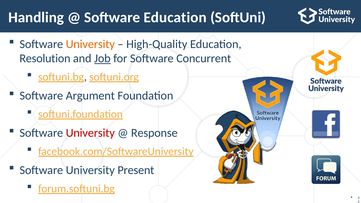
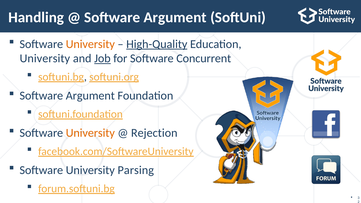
Education at (175, 17): Education -> Argument
High-Quality underline: none -> present
Resolution at (45, 59): Resolution -> University
University at (90, 133) colour: red -> orange
Response: Response -> Rejection
Present: Present -> Parsing
